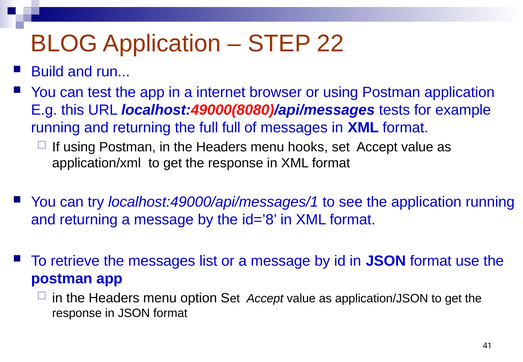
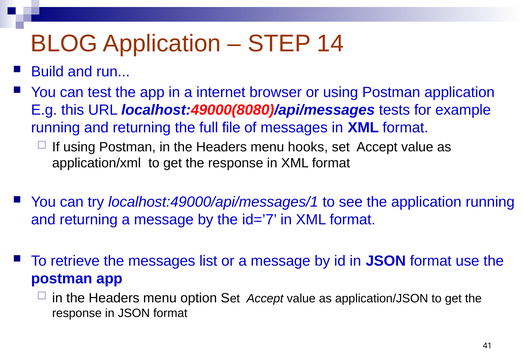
22: 22 -> 14
full full: full -> file
id=’8: id=’8 -> id=’7
